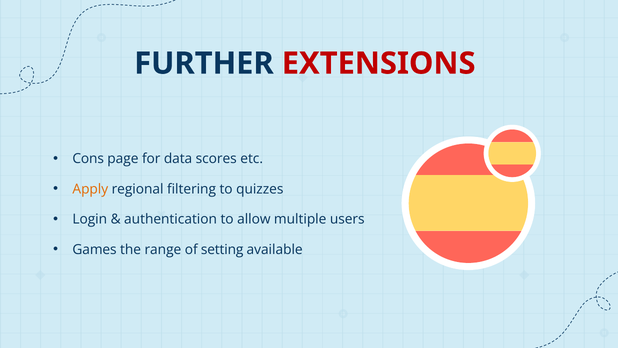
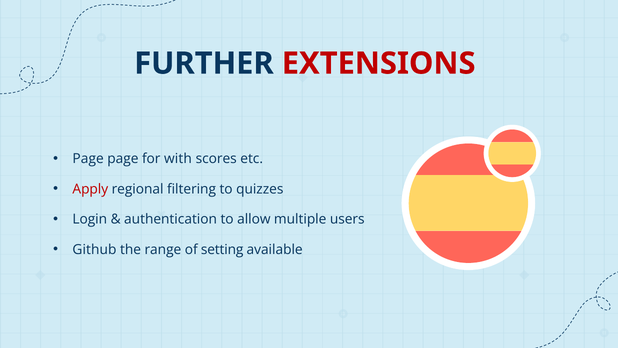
Cons at (88, 159): Cons -> Page
data: data -> with
Apply colour: orange -> red
Games: Games -> Github
